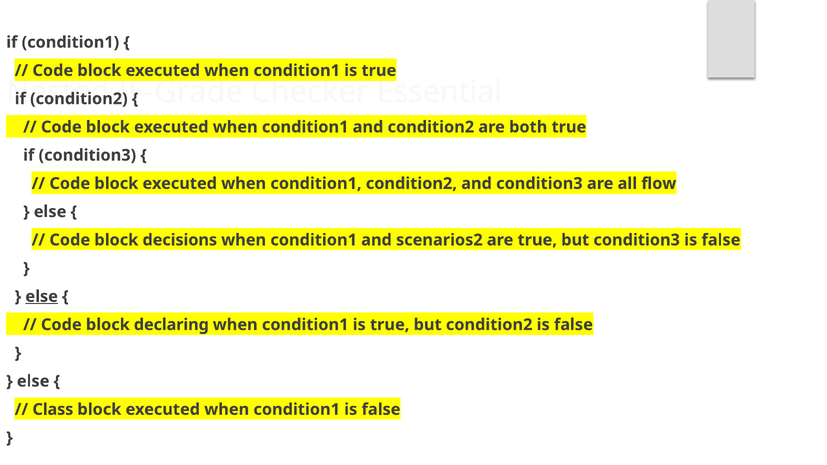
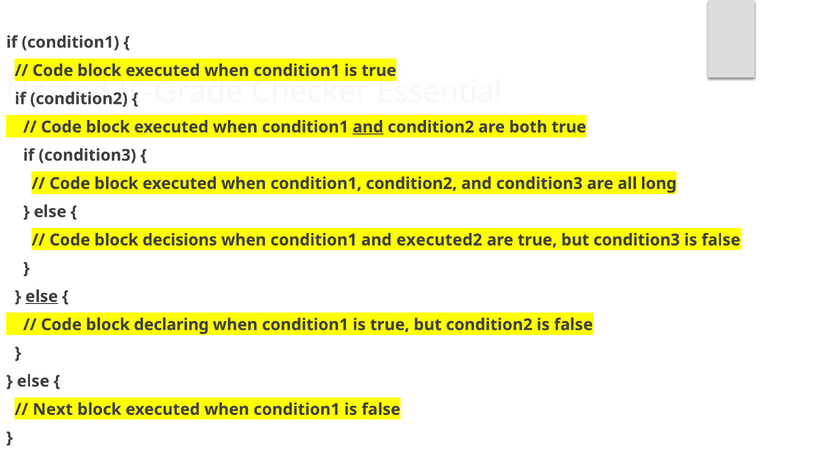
and at (368, 127) underline: none -> present
flow: flow -> long
scenarios2: scenarios2 -> executed2
Class: Class -> Next
